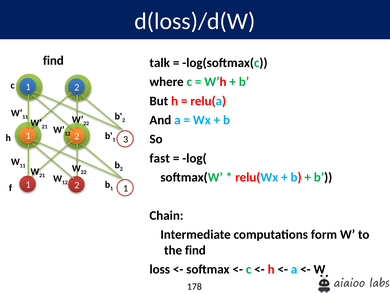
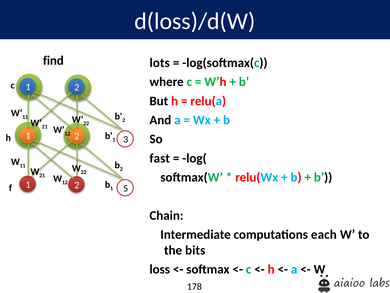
talk: talk -> lots
1 at (126, 188): 1 -> 5
form: form -> each
the find: find -> bits
